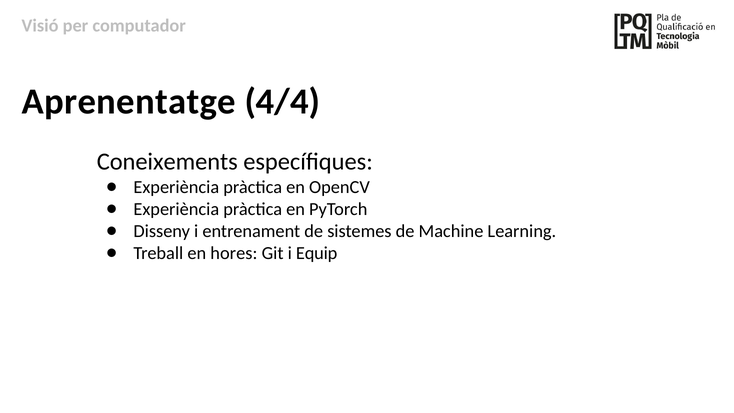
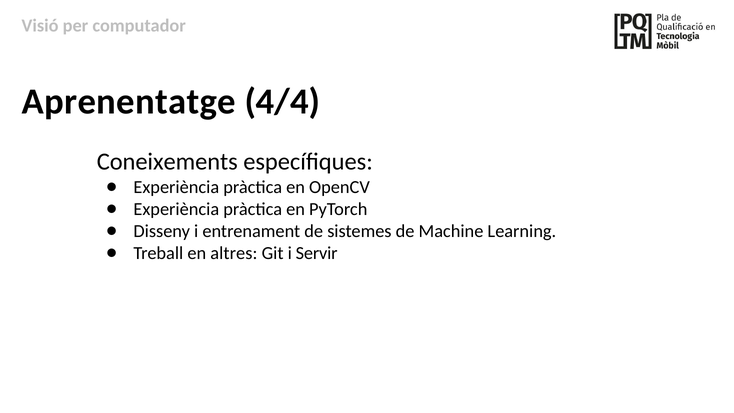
hores: hores -> altres
Equip: Equip -> Servir
